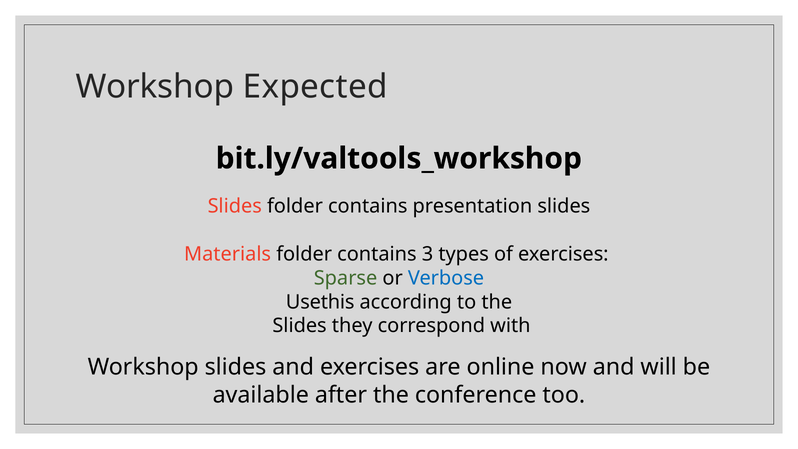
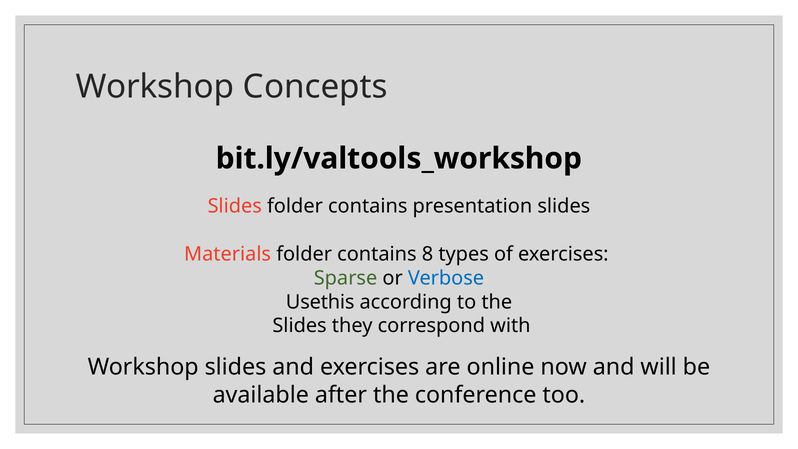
Expected: Expected -> Concepts
3: 3 -> 8
